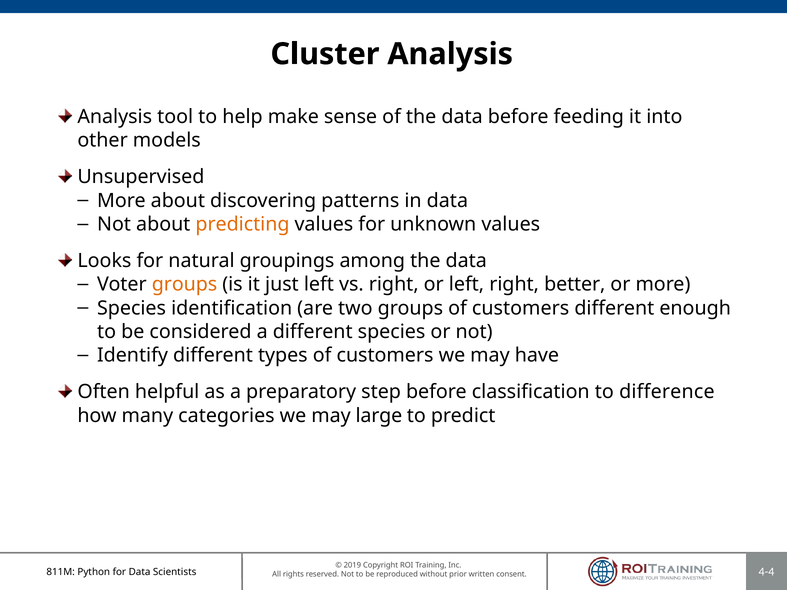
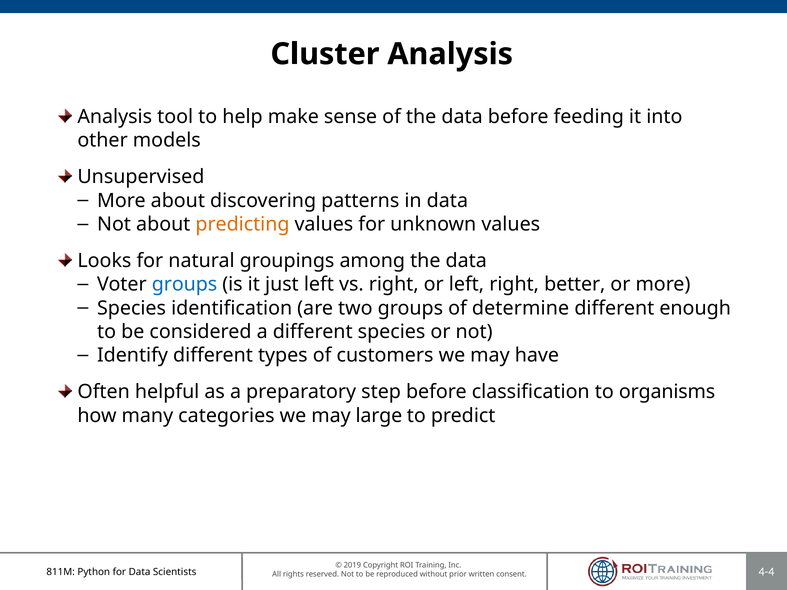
groups at (185, 285) colour: orange -> blue
groups of customers: customers -> determine
difference: difference -> organisms
